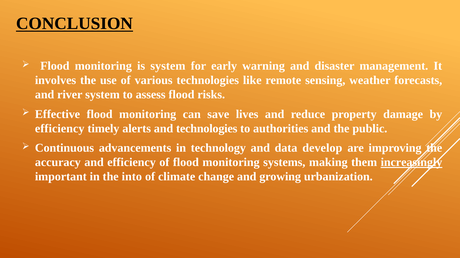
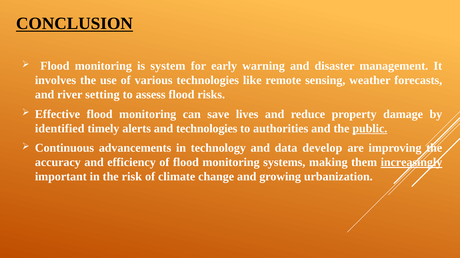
river system: system -> setting
efficiency at (60, 129): efficiency -> identified
public underline: none -> present
into: into -> risk
